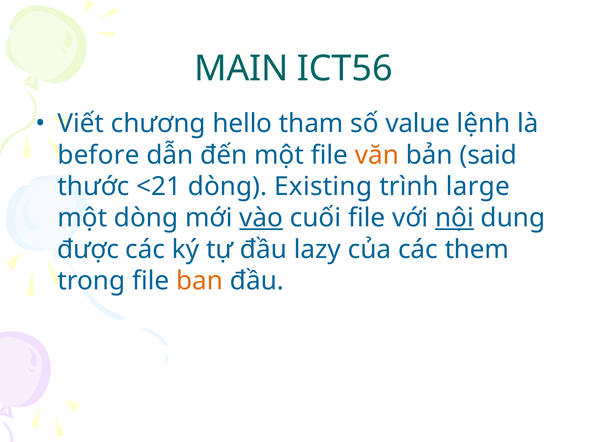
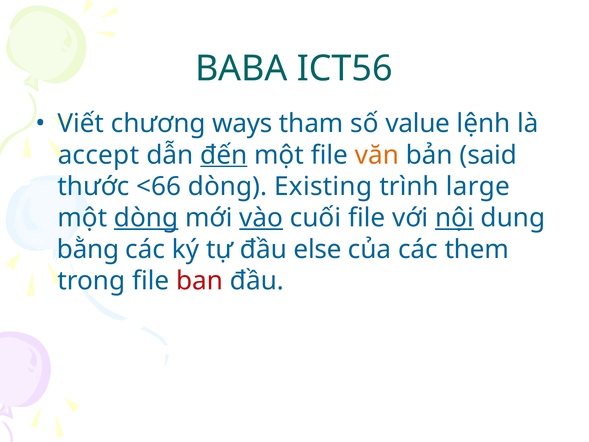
MAIN: MAIN -> BABA
hello: hello -> ways
before: before -> accept
đến underline: none -> present
<21: <21 -> <66
dòng at (146, 218) underline: none -> present
được: được -> bằng
lazy: lazy -> else
ban colour: orange -> red
